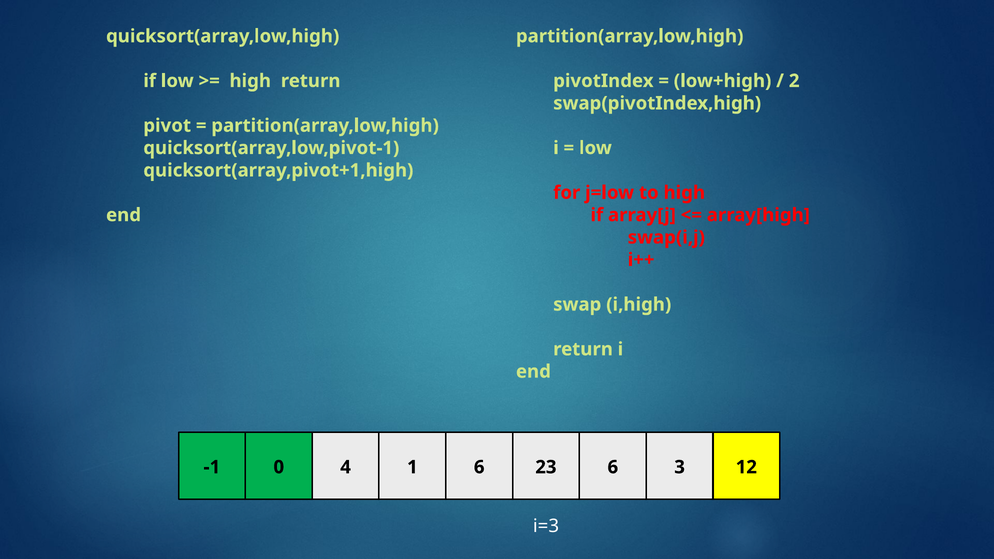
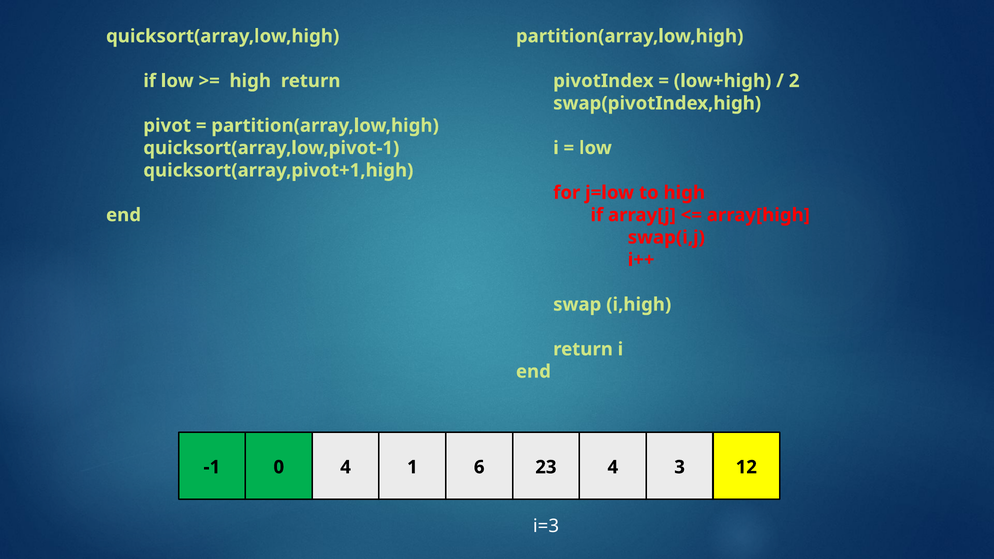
23 6: 6 -> 4
